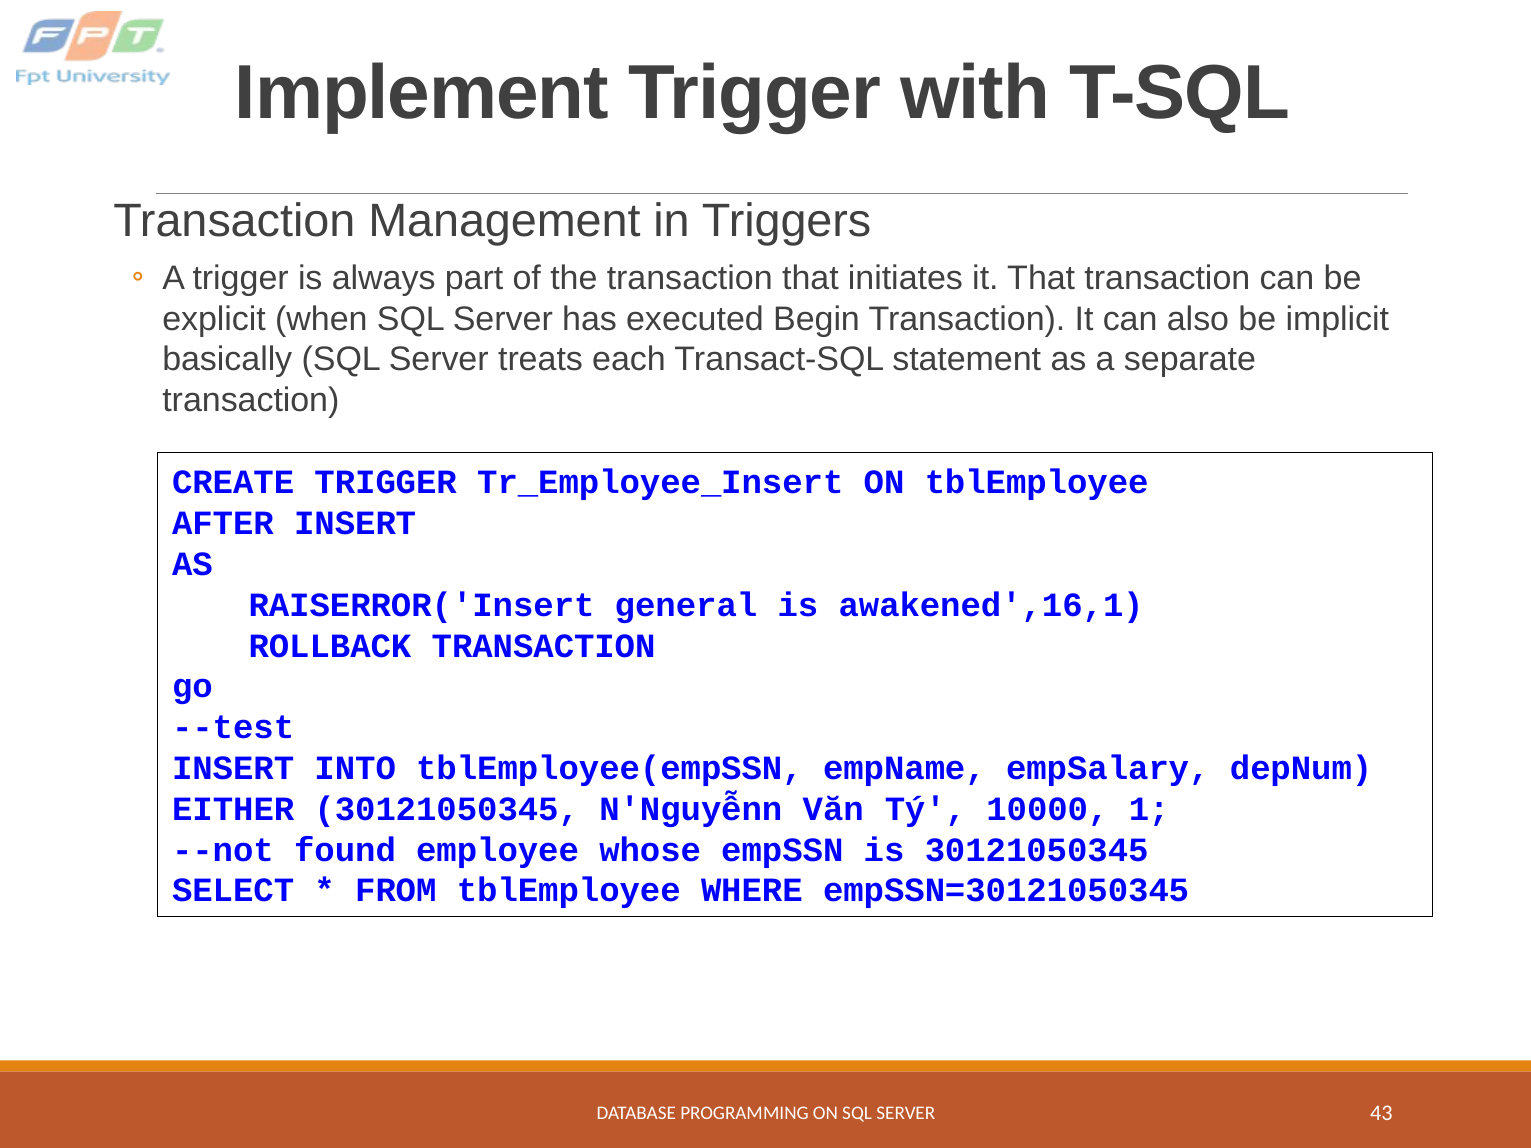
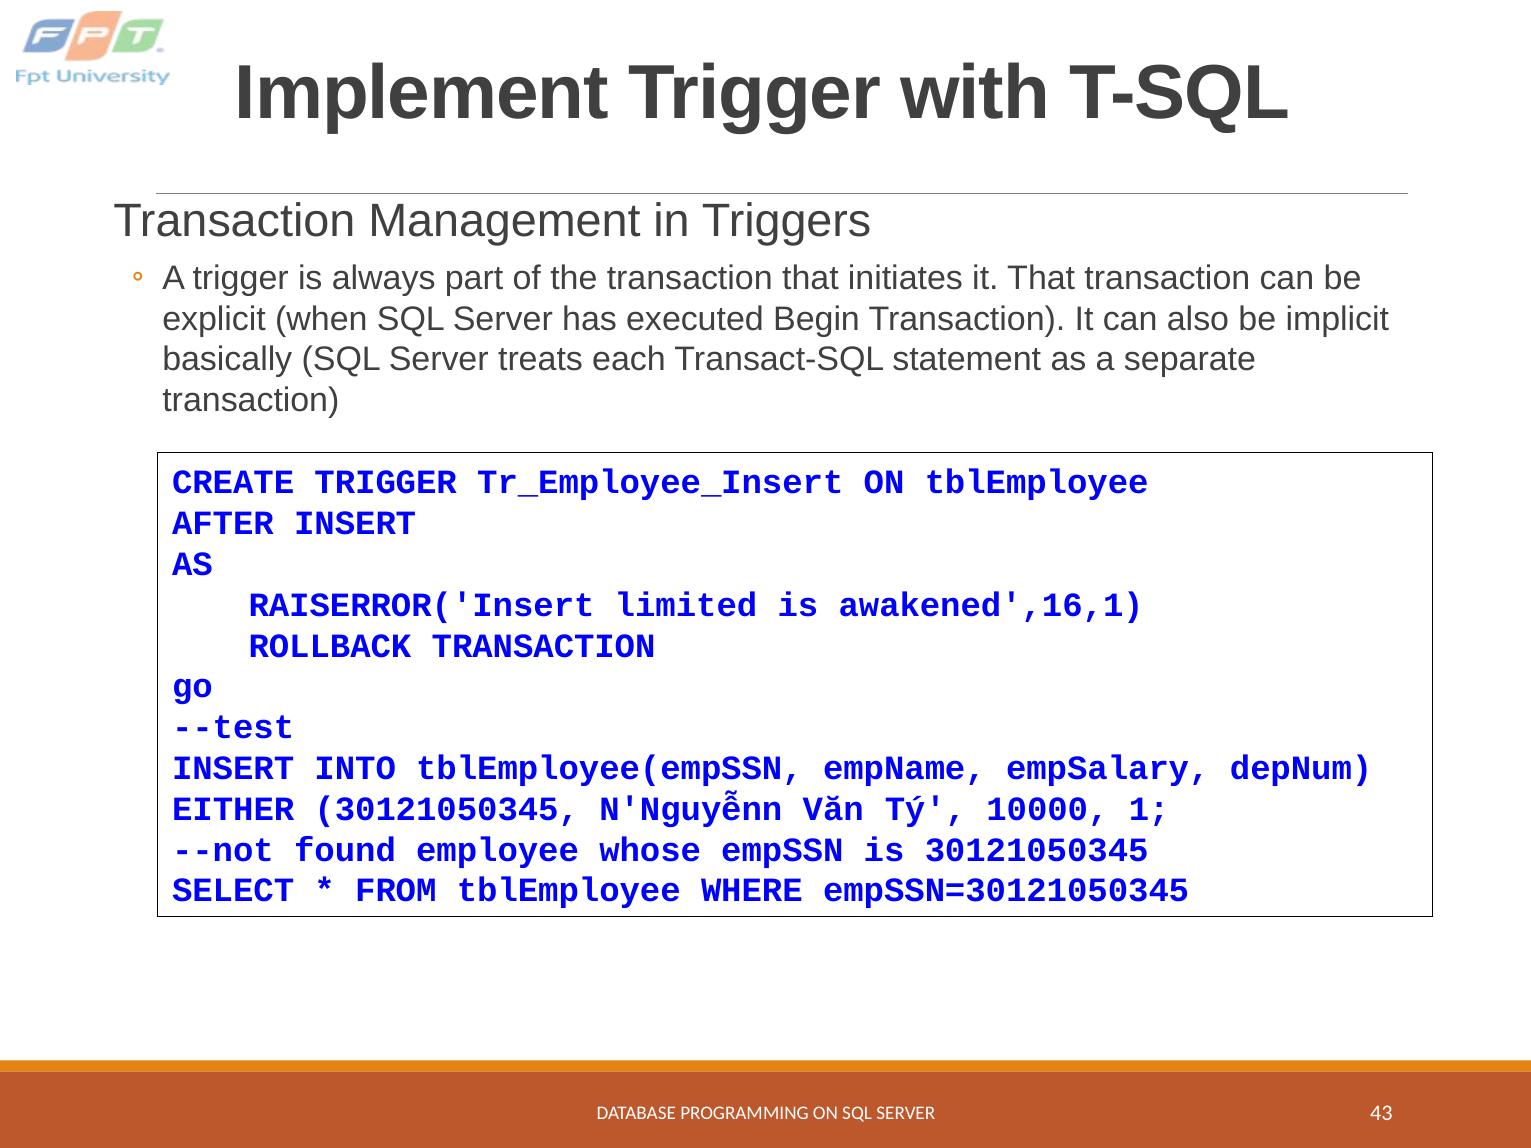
general: general -> limited
